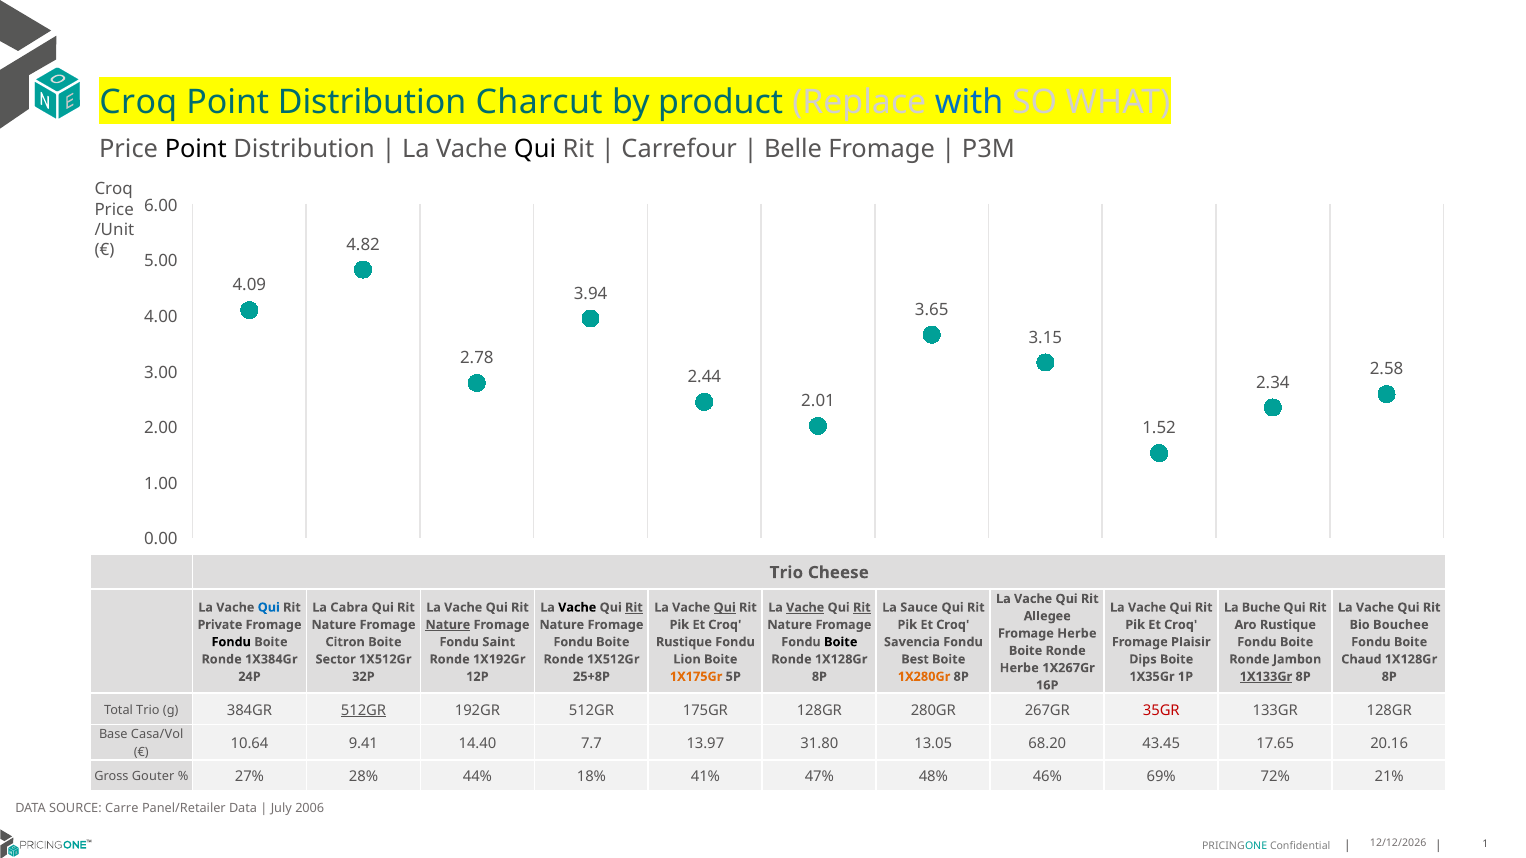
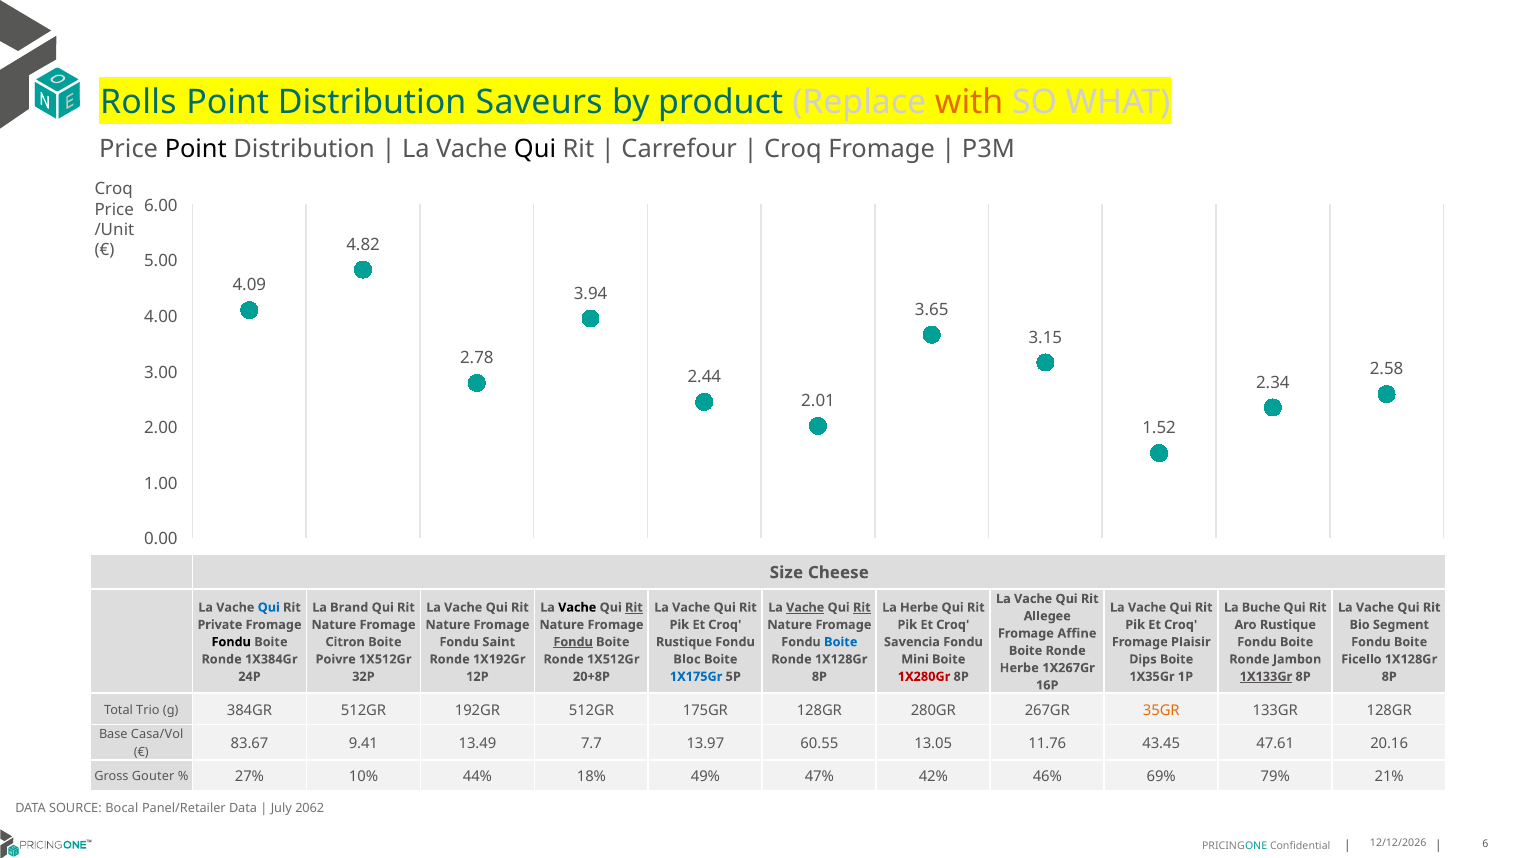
Croq at (138, 103): Croq -> Rolls
Charcut: Charcut -> Saveurs
with colour: blue -> orange
Belle at (793, 149): Belle -> Croq
Trio at (786, 573): Trio -> Size
Cabra: Cabra -> Brand
Qui at (725, 608) underline: present -> none
La Sauce: Sauce -> Herbe
Nature at (448, 625) underline: present -> none
Bouchee: Bouchee -> Segment
Fromage Herbe: Herbe -> Affine
Fondu at (573, 642) underline: none -> present
Boite at (841, 642) colour: black -> blue
Sector: Sector -> Poivre
Lion: Lion -> Bloc
Best: Best -> Mini
Chaud: Chaud -> Ficello
25+8P: 25+8P -> 20+8P
1X175Gr colour: orange -> blue
1X280Gr colour: orange -> red
512GR at (364, 710) underline: present -> none
35GR colour: red -> orange
10.64: 10.64 -> 83.67
14.40: 14.40 -> 13.49
31.80: 31.80 -> 60.55
68.20: 68.20 -> 11.76
17.65: 17.65 -> 47.61
28%: 28% -> 10%
41%: 41% -> 49%
48%: 48% -> 42%
72%: 72% -> 79%
Carre: Carre -> Bocal
2006: 2006 -> 2062
1: 1 -> 6
